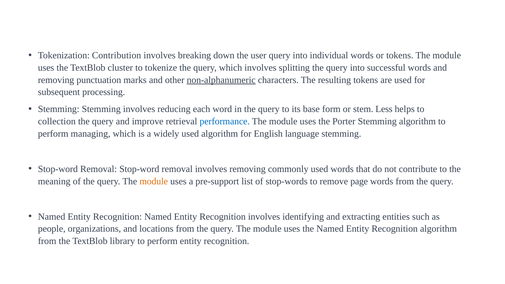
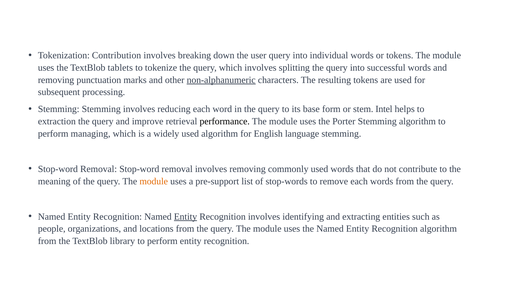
cluster: cluster -> tablets
Less: Less -> Intel
collection: collection -> extraction
performance colour: blue -> black
remove page: page -> each
Entity at (186, 217) underline: none -> present
